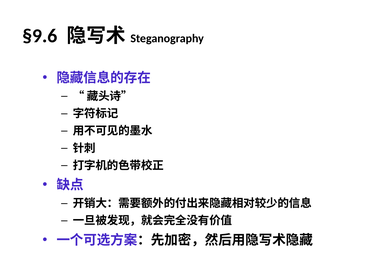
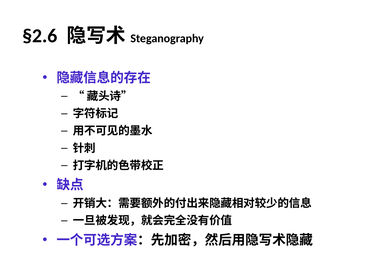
§9.6: §9.6 -> §2.6
